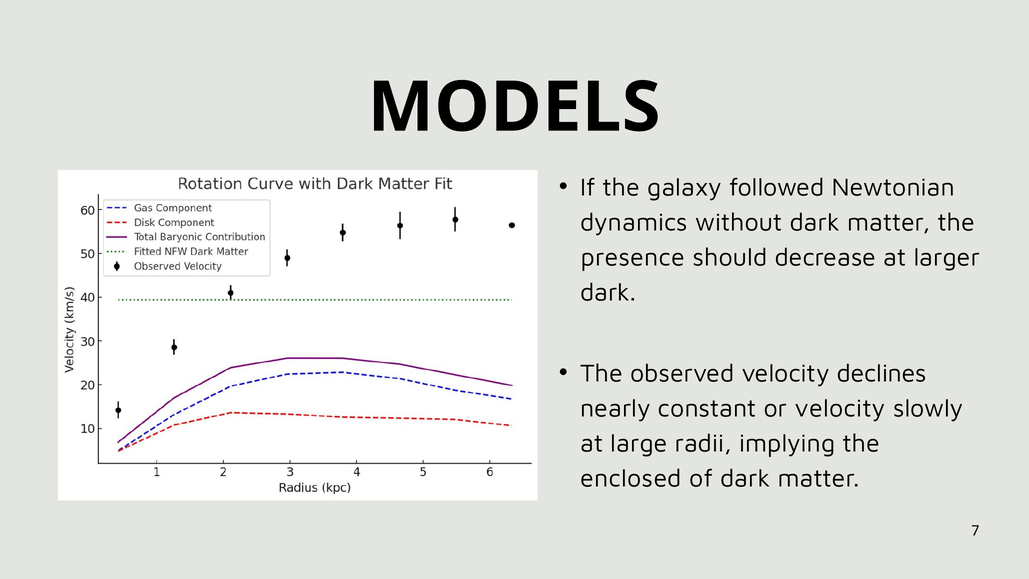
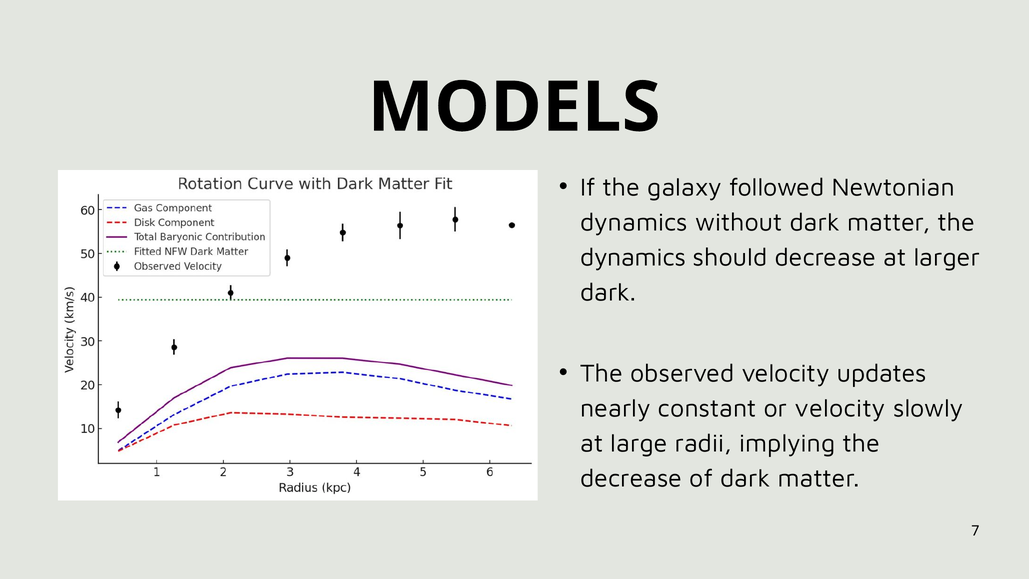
presence at (633, 257): presence -> dynamics
declines: declines -> updates
enclosed at (631, 478): enclosed -> decrease
